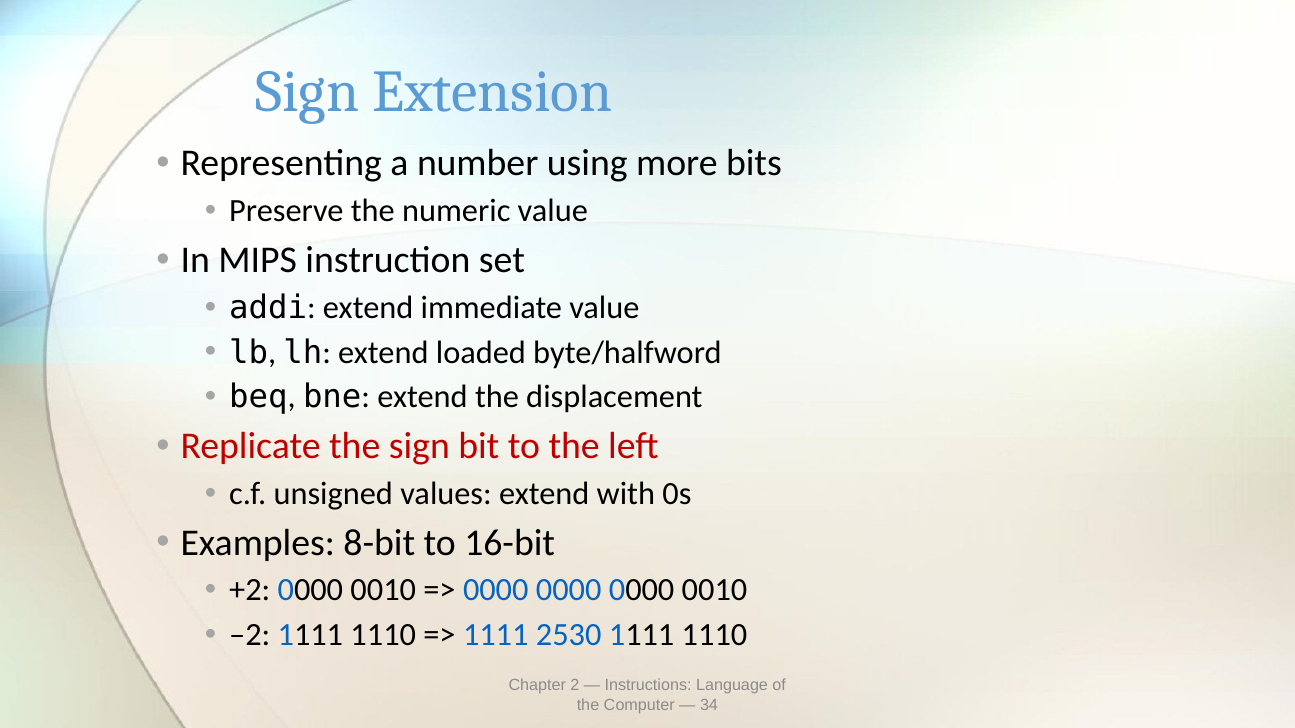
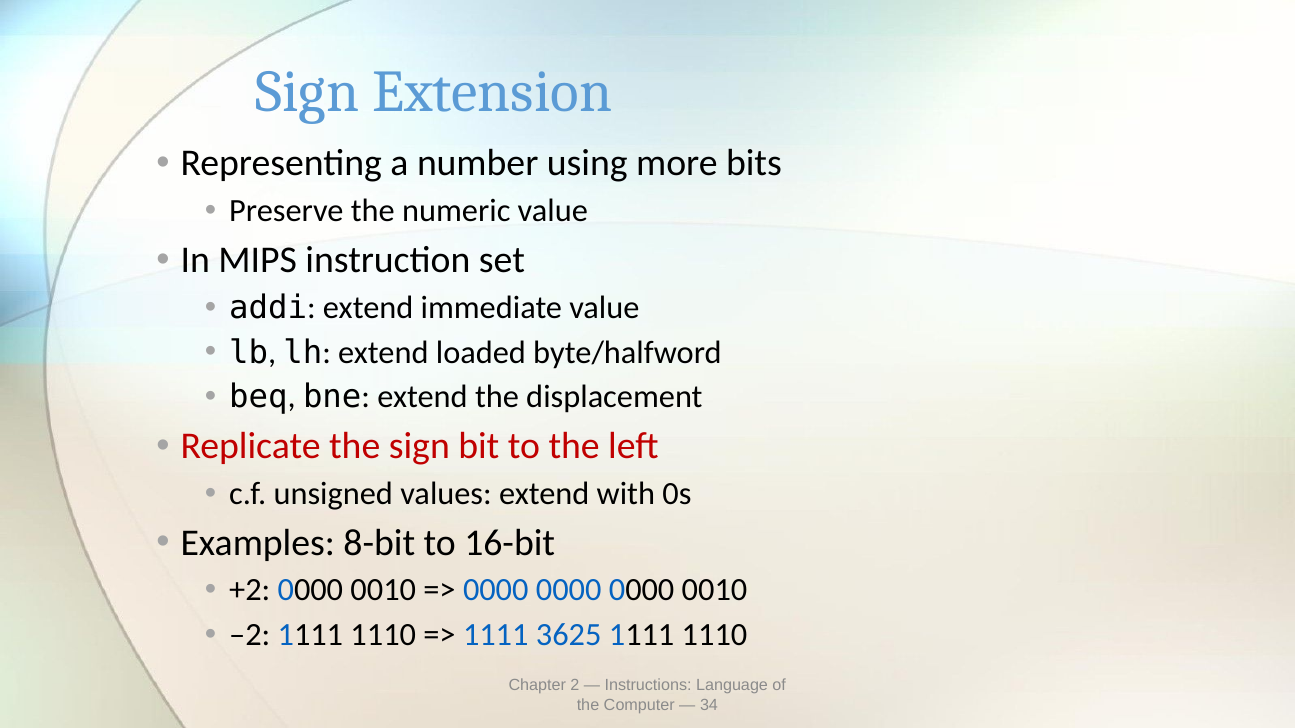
2530: 2530 -> 3625
